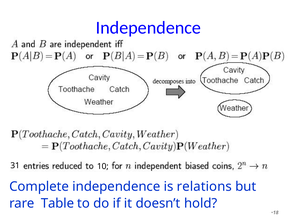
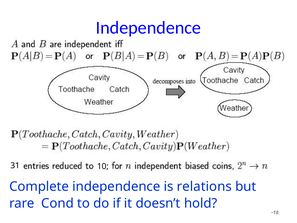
Table: Table -> Cond
